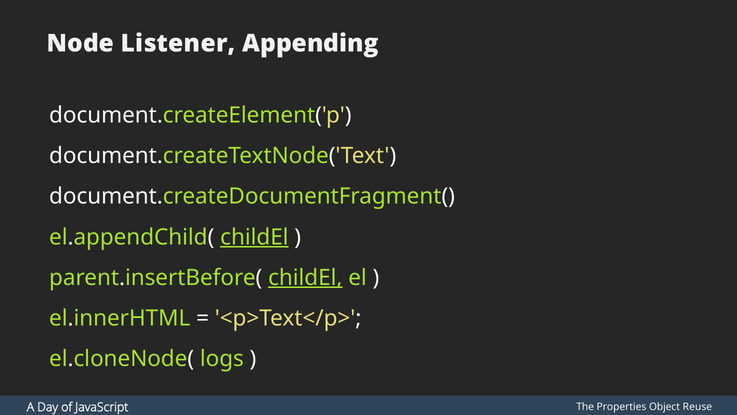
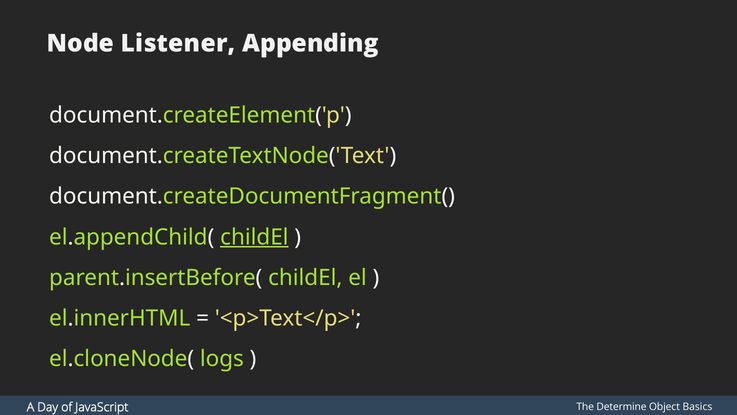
childEl at (305, 277) underline: present -> none
Properties: Properties -> Determine
Reuse: Reuse -> Basics
